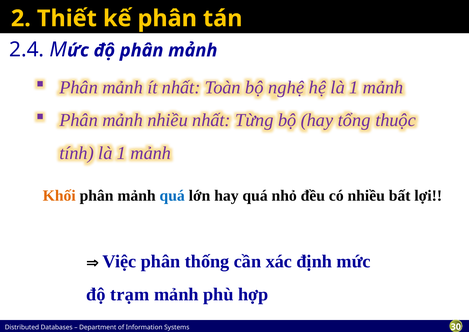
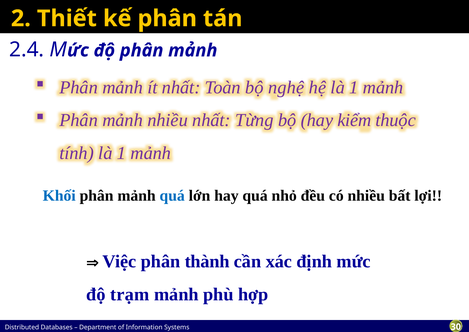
tổng: tổng -> kiểm
Khối colour: orange -> blue
thống: thống -> thành
